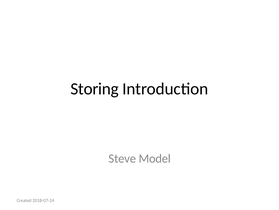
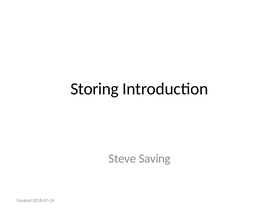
Model: Model -> Saving
